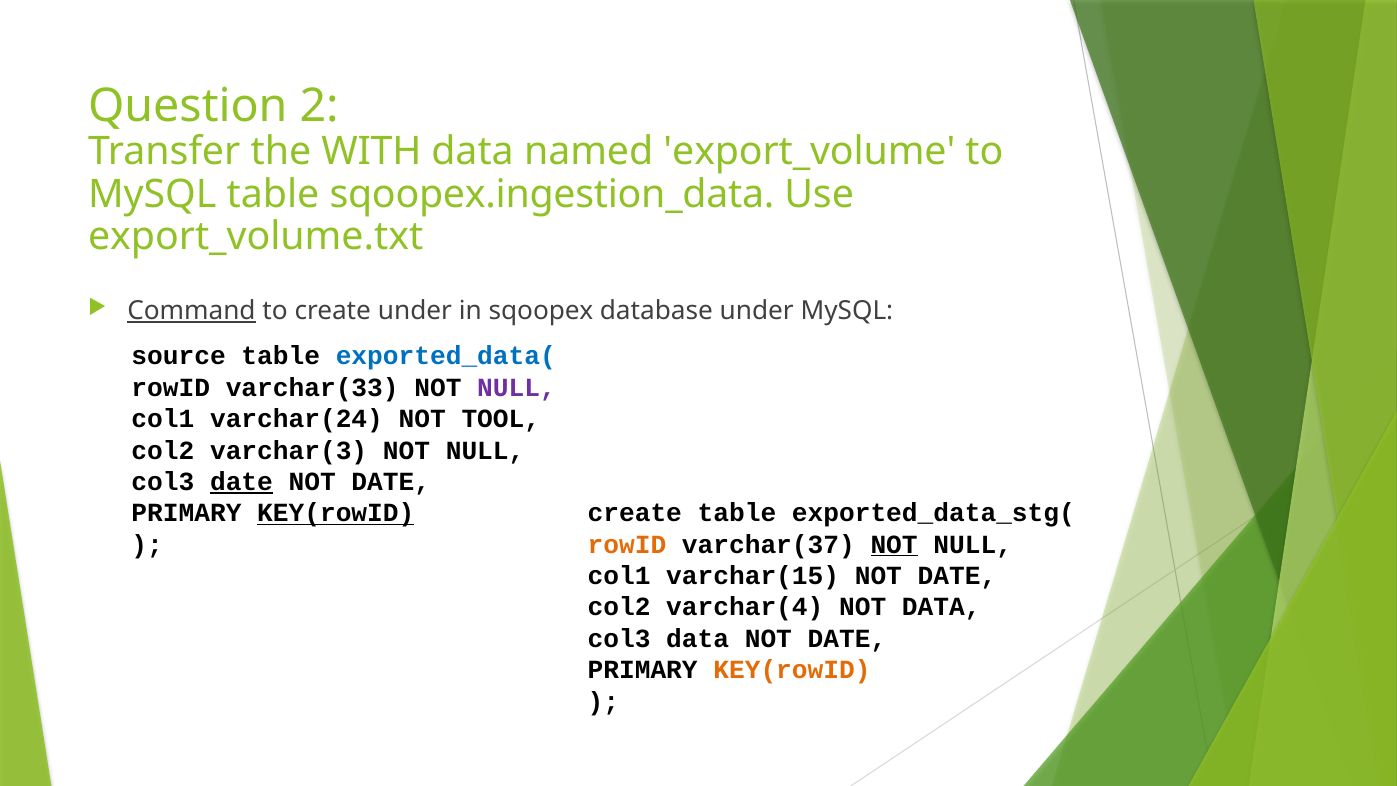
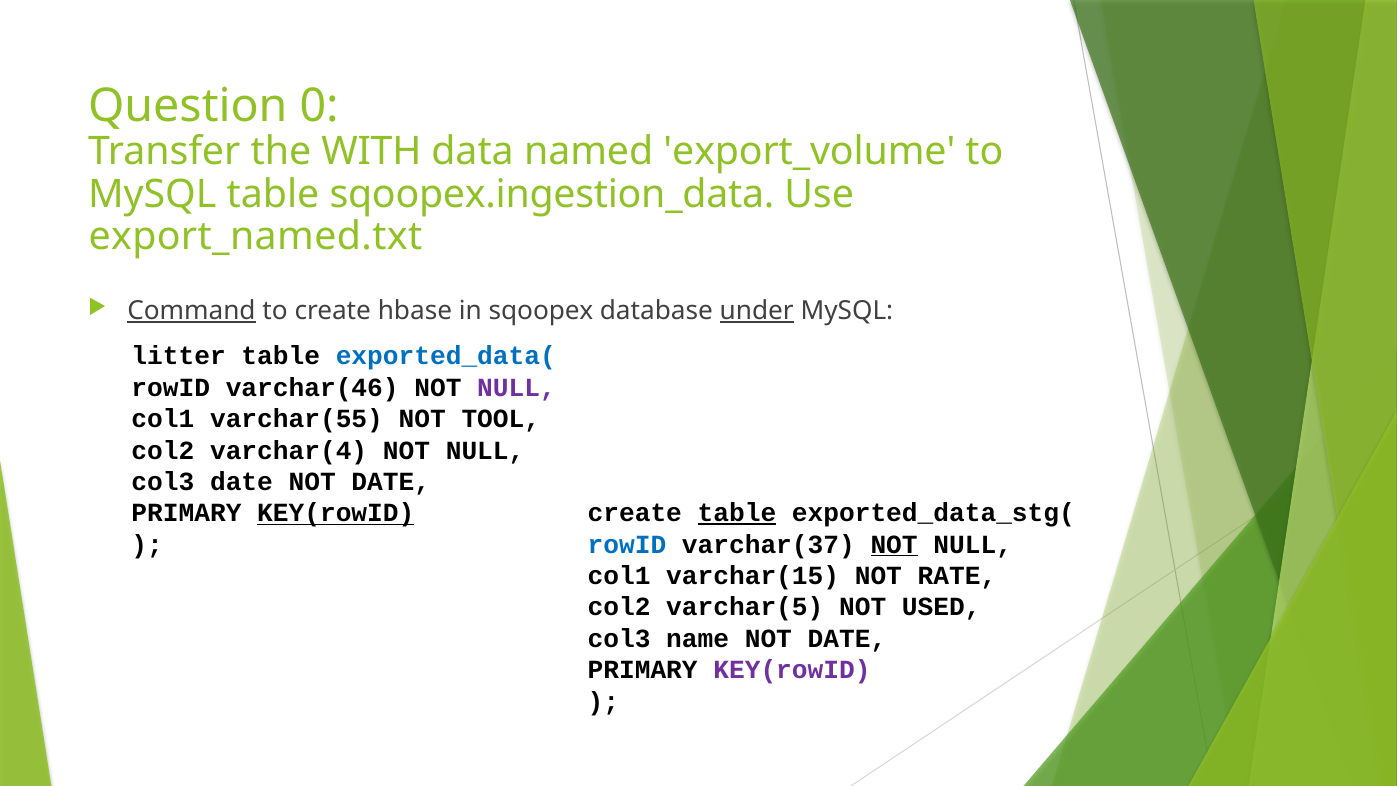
2: 2 -> 0
export_volume.txt: export_volume.txt -> export_named.txt
create under: under -> hbase
under at (757, 311) underline: none -> present
source: source -> litter
varchar(33: varchar(33 -> varchar(46
varchar(24: varchar(24 -> varchar(55
varchar(3: varchar(3 -> varchar(4
date at (241, 482) underline: present -> none
table at (737, 513) underline: none -> present
rowID at (627, 544) colour: orange -> blue
varchar(15 NOT DATE: DATE -> RATE
varchar(4: varchar(4 -> varchar(5
NOT DATA: DATA -> USED
col3 data: data -> name
KEY(rowID at (792, 670) colour: orange -> purple
